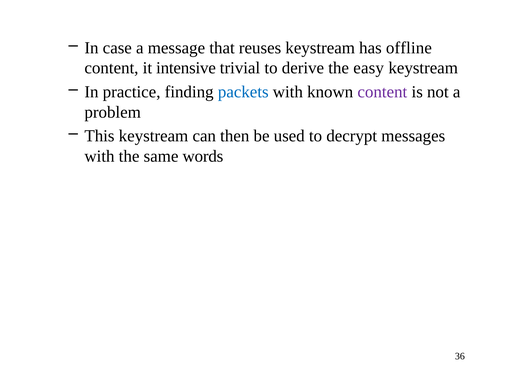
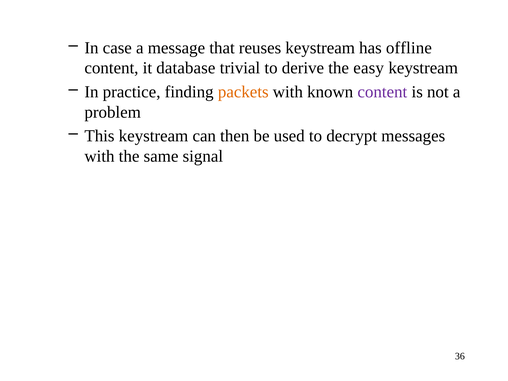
intensive: intensive -> database
packets colour: blue -> orange
words: words -> signal
